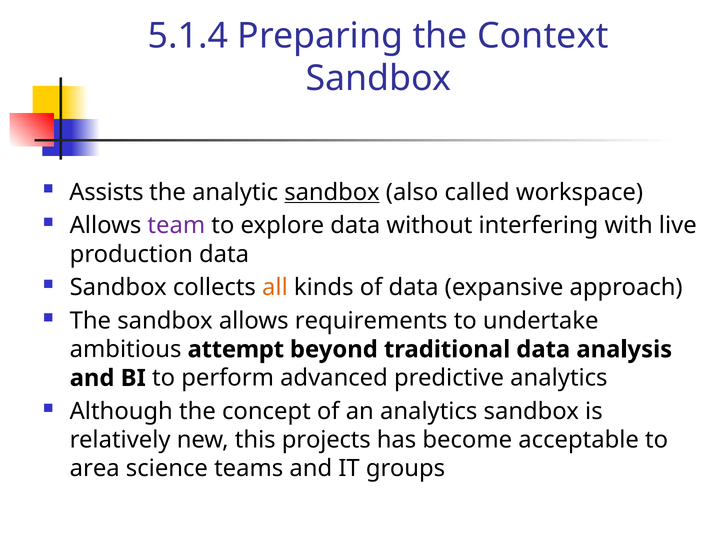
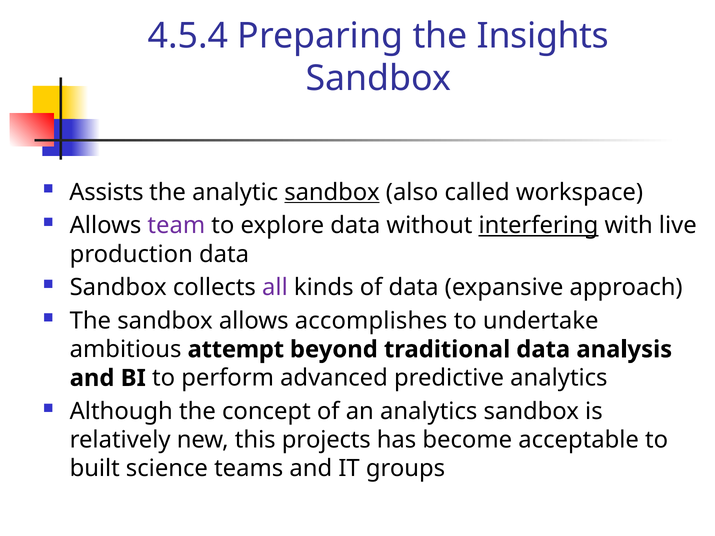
5.1.4: 5.1.4 -> 4.5.4
Context: Context -> Insights
interfering underline: none -> present
all colour: orange -> purple
requirements: requirements -> accomplishes
area: area -> built
